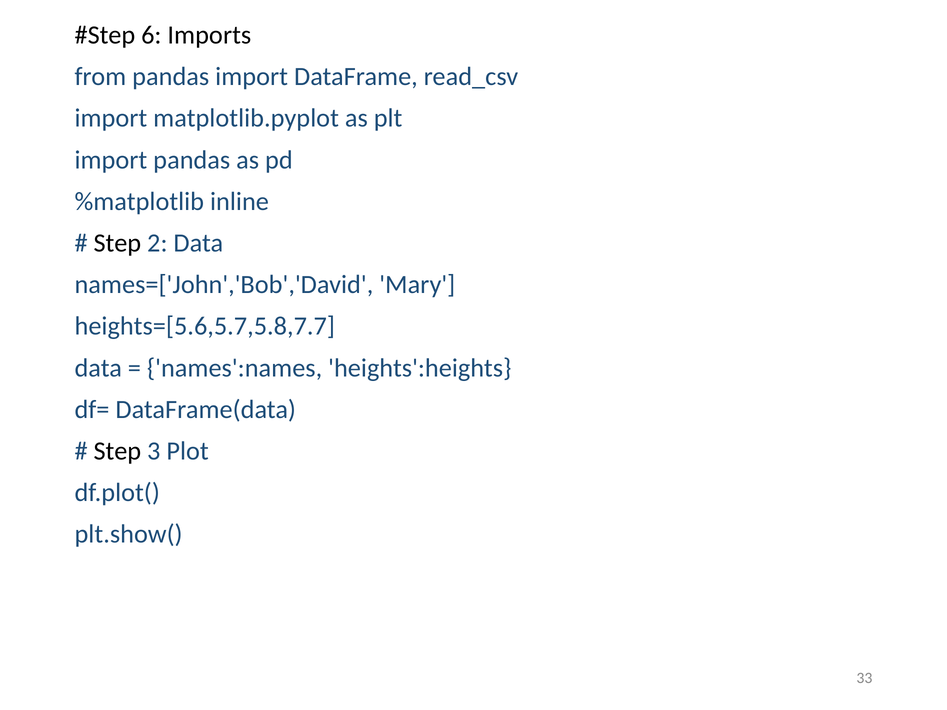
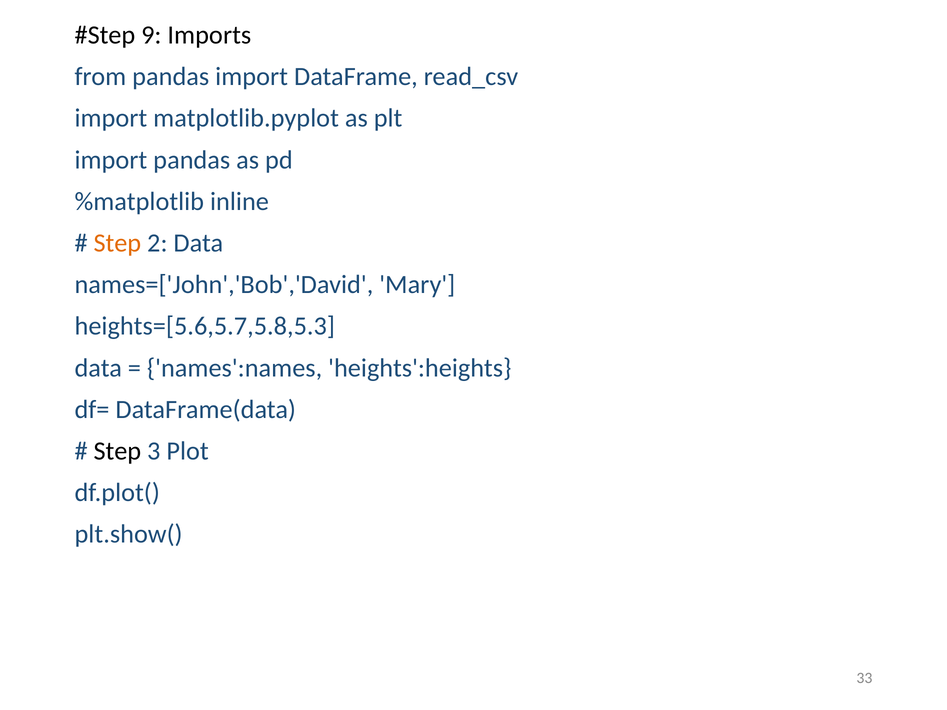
6: 6 -> 9
Step at (117, 243) colour: black -> orange
heights=[5.6,5.7,5.8,7.7: heights=[5.6,5.7,5.8,7.7 -> heights=[5.6,5.7,5.8,5.3
